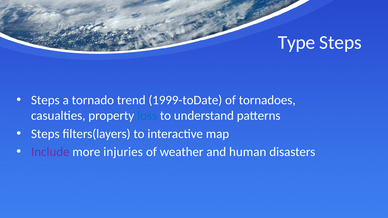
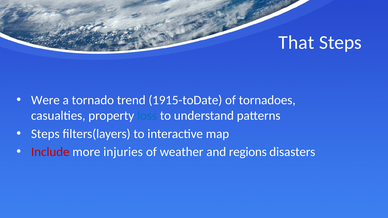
Type: Type -> That
Steps at (45, 100): Steps -> Were
1999-toDate: 1999-toDate -> 1915-toDate
Include colour: purple -> red
human: human -> regions
